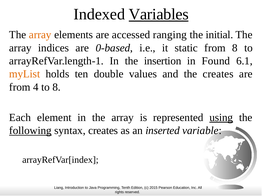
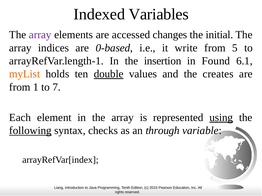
Variables underline: present -> none
array at (40, 35) colour: orange -> purple
ranging: ranging -> changes
static: static -> write
from 8: 8 -> 5
double underline: none -> present
4: 4 -> 1
to 8: 8 -> 7
syntax creates: creates -> checks
inserted: inserted -> through
